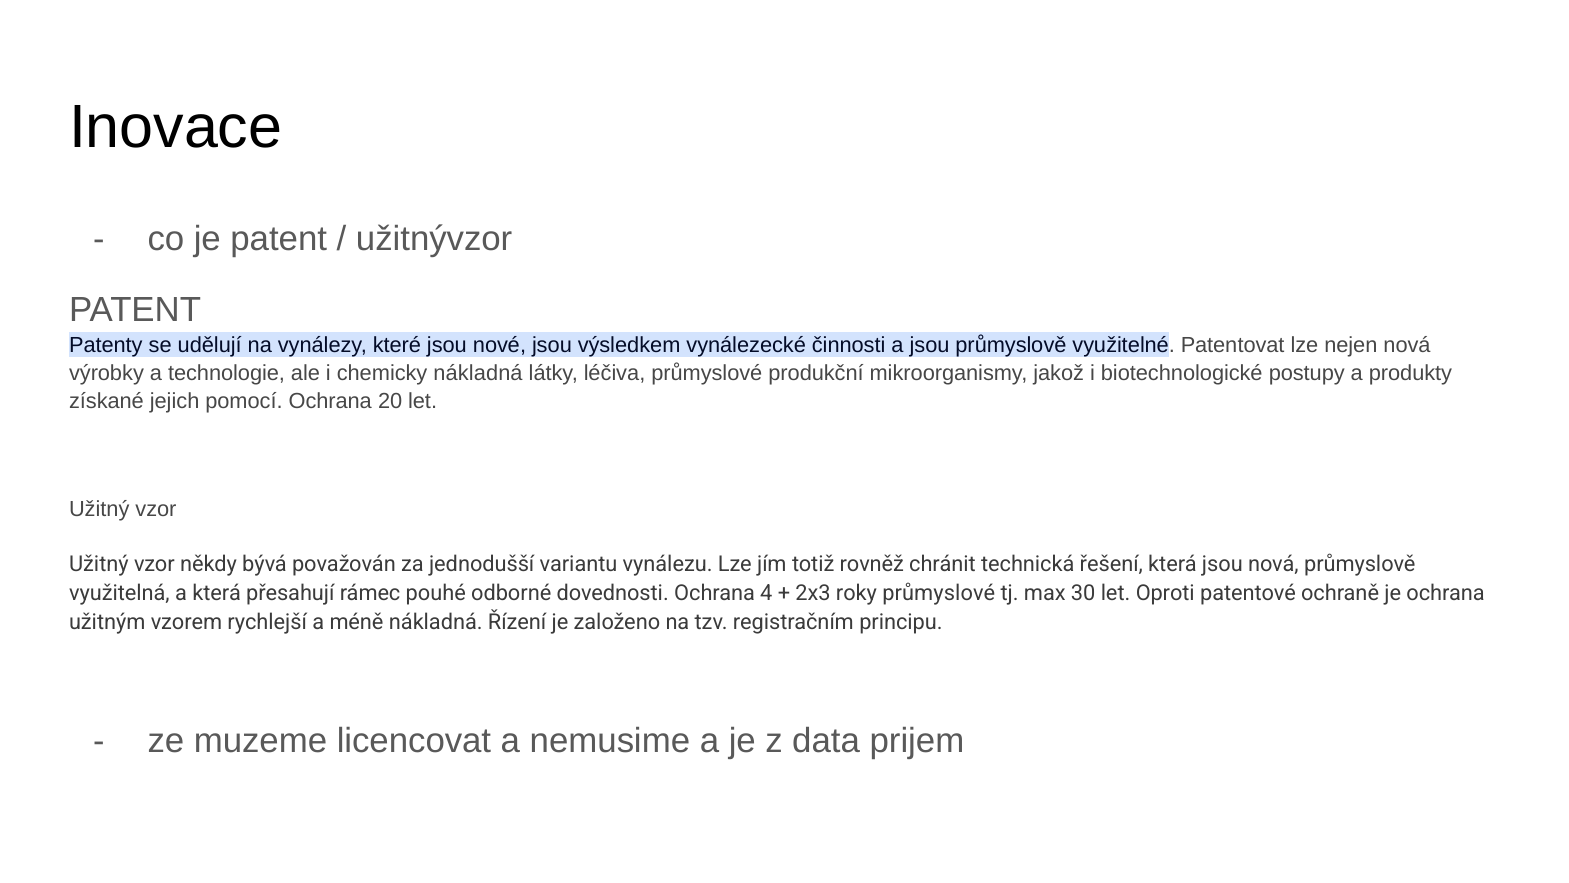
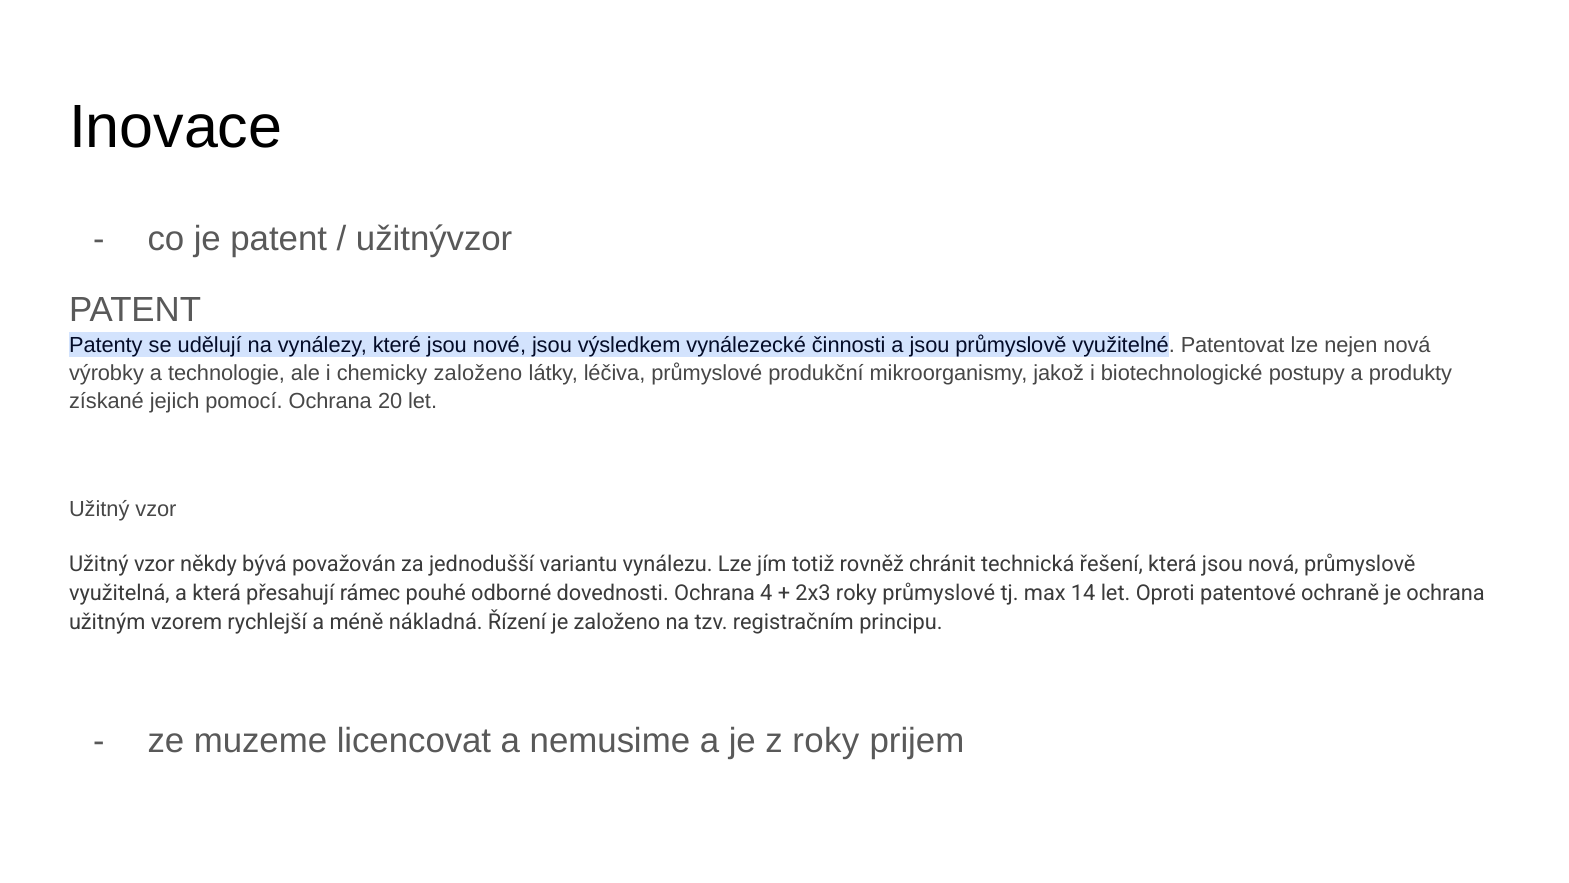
chemicky nákladná: nákladná -> založeno
30: 30 -> 14
z data: data -> roky
